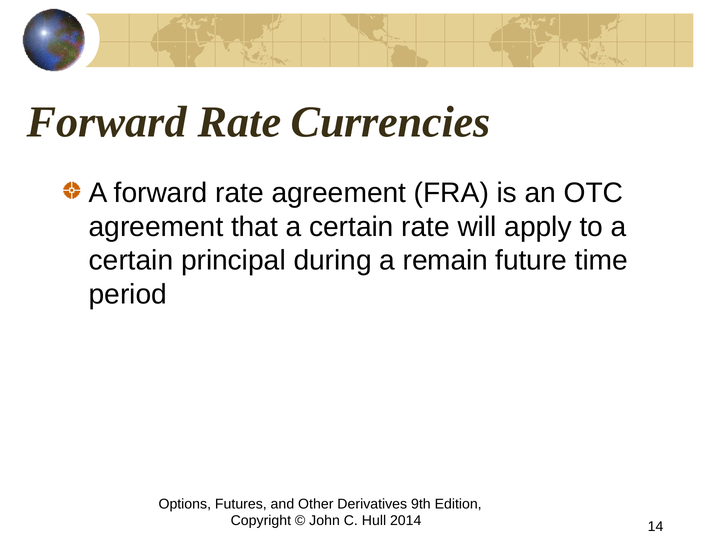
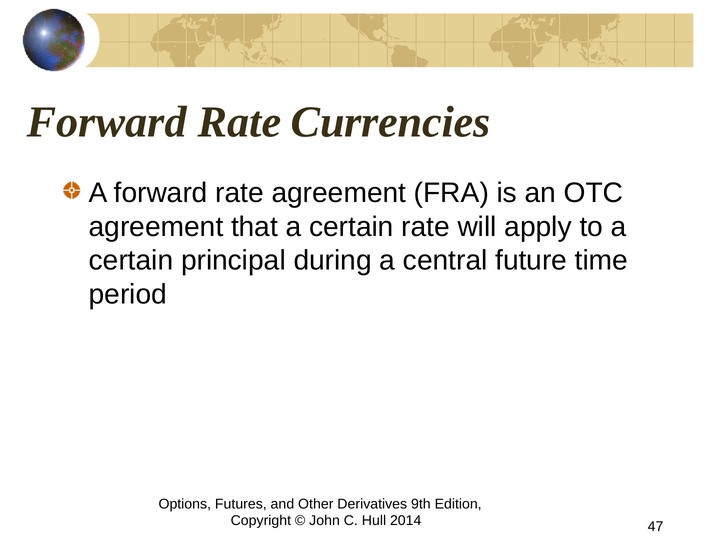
remain: remain -> central
14: 14 -> 47
